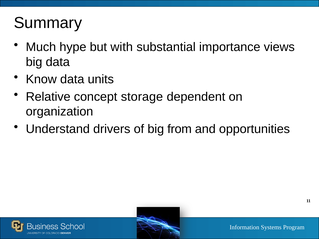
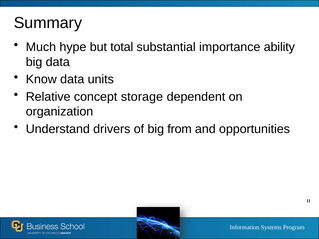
with: with -> total
views: views -> ability
